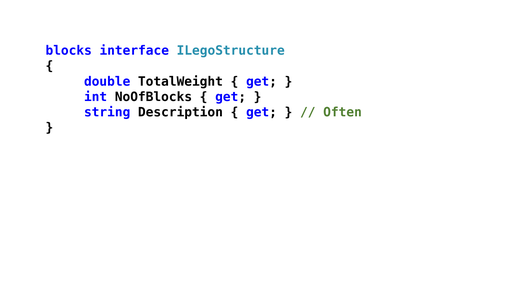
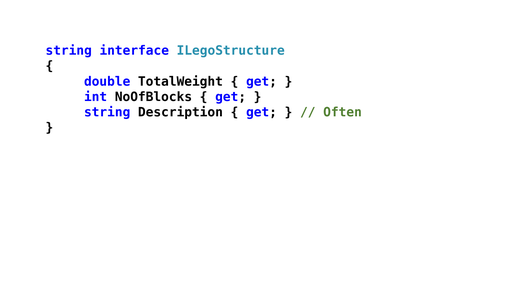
blocks at (69, 51): blocks -> string
